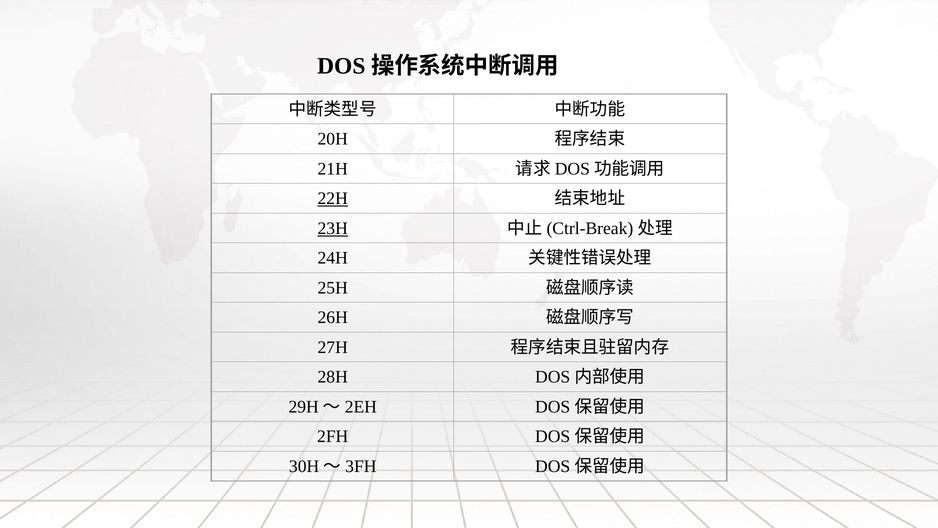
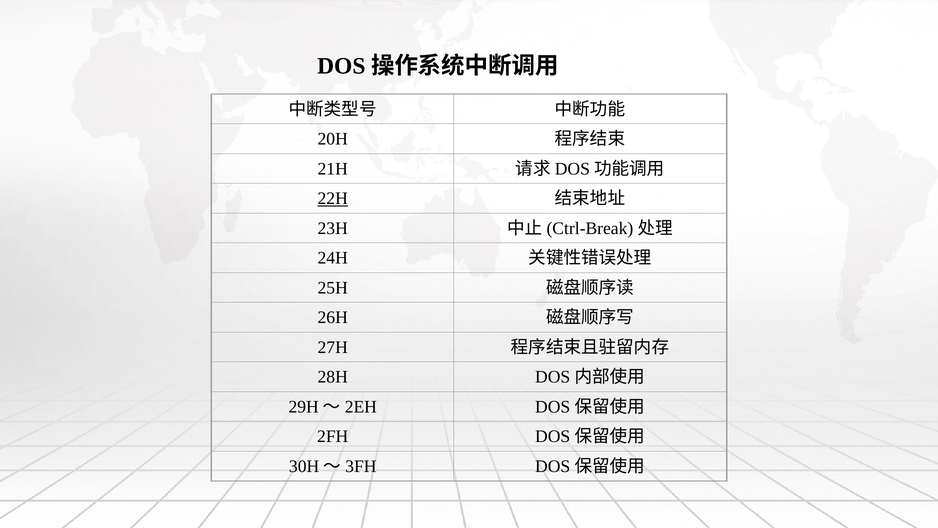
23H underline: present -> none
